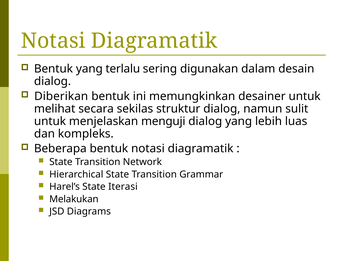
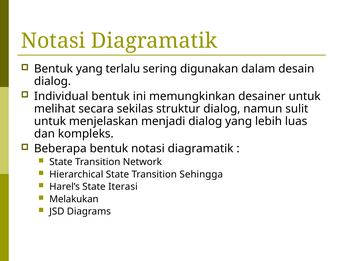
Diberikan: Diberikan -> Individual
menguji: menguji -> menjadi
Grammar: Grammar -> Sehingga
